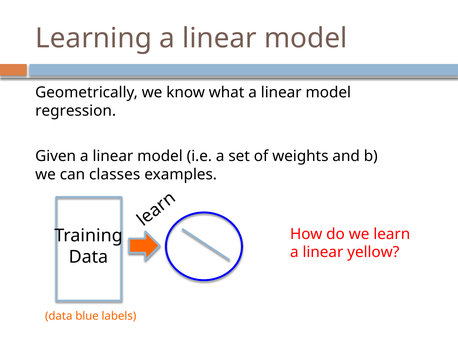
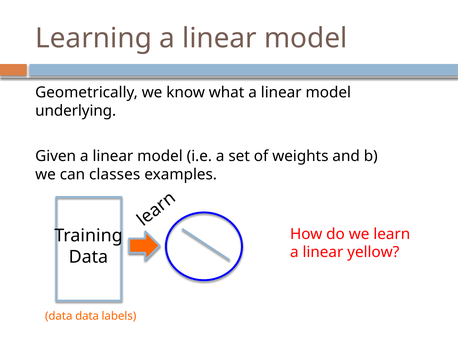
regression: regression -> underlying
blue at (87, 316): blue -> data
